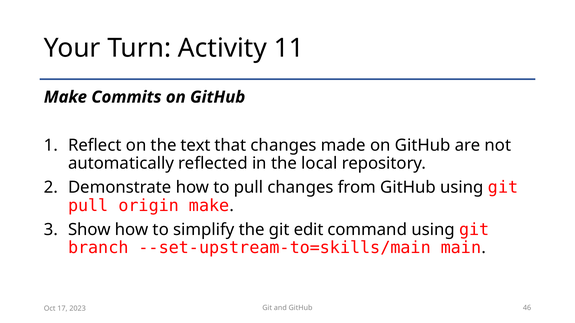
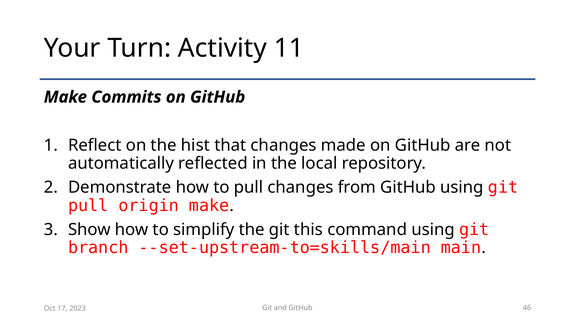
text: text -> hist
edit: edit -> this
